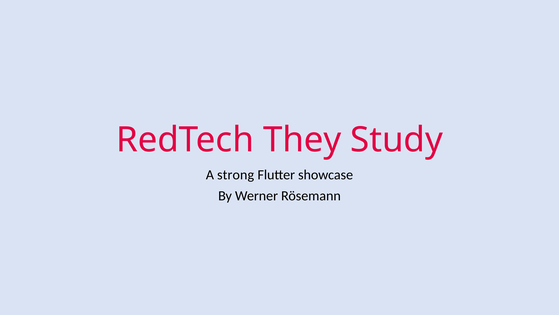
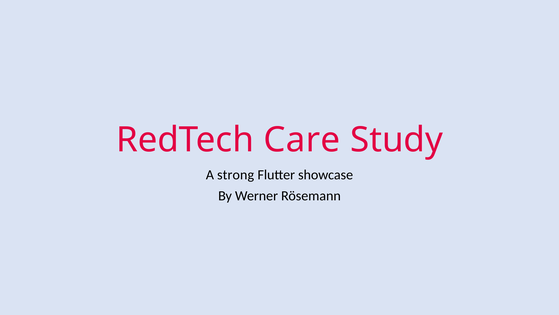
They: They -> Care
